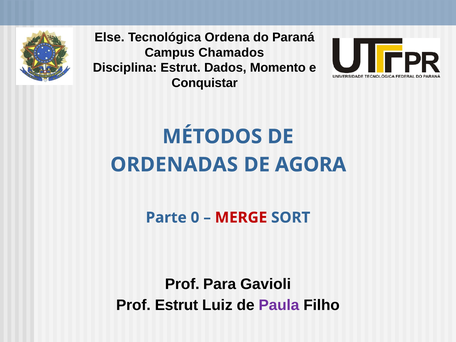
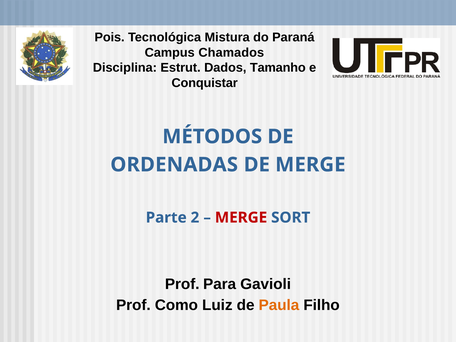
Else: Else -> Pois
Ordena: Ordena -> Mistura
Momento: Momento -> Tamanho
DE AGORA: AGORA -> MERGE
0: 0 -> 2
Prof Estrut: Estrut -> Como
Paula colour: purple -> orange
